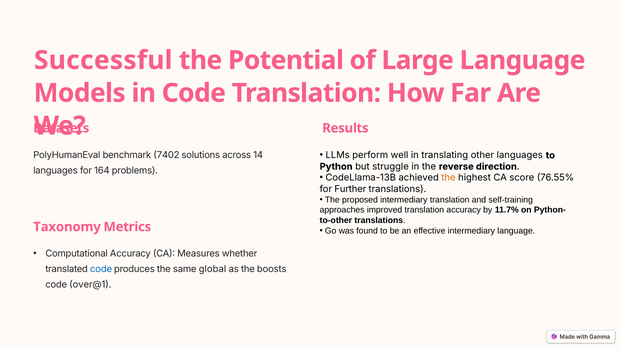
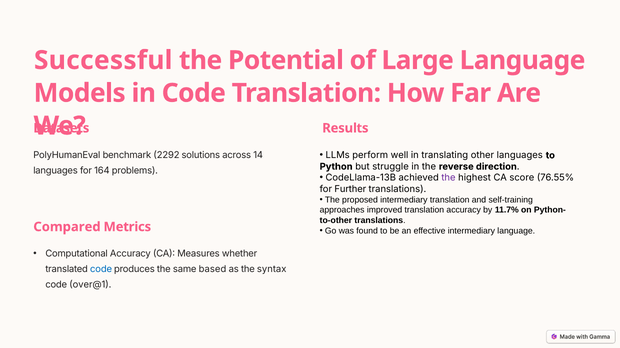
7402: 7402 -> 2292
the at (448, 178) colour: orange -> purple
Taxonomy: Taxonomy -> Compared
global: global -> based
boosts: boosts -> syntax
